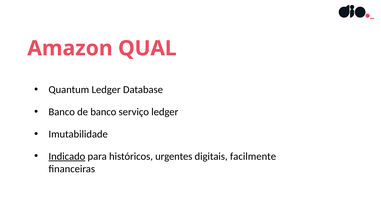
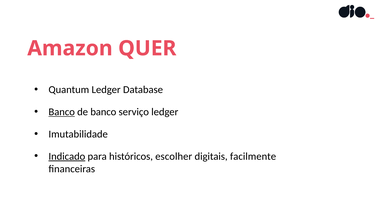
QUAL: QUAL -> QUER
Banco at (62, 112) underline: none -> present
urgentes: urgentes -> escolher
